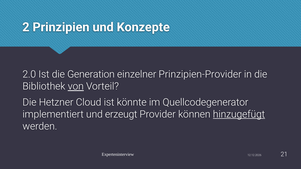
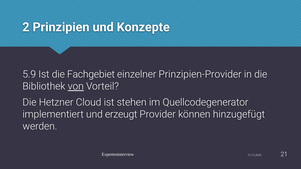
2.0: 2.0 -> 5.9
Generation: Generation -> Fachgebiet
könnte: könnte -> stehen
hinzugefügt underline: present -> none
